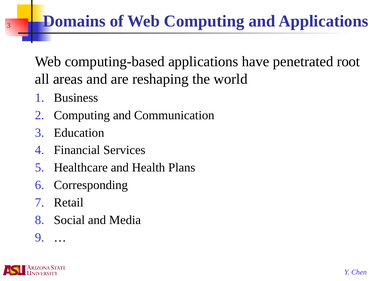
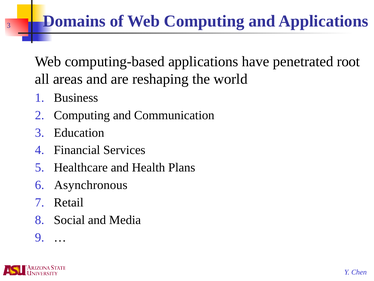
Corresponding: Corresponding -> Asynchronous
